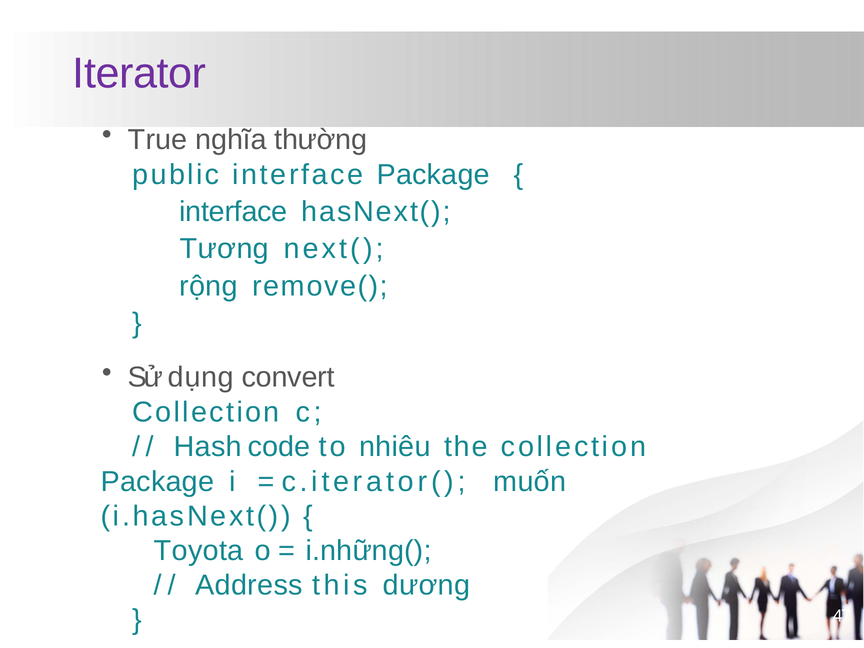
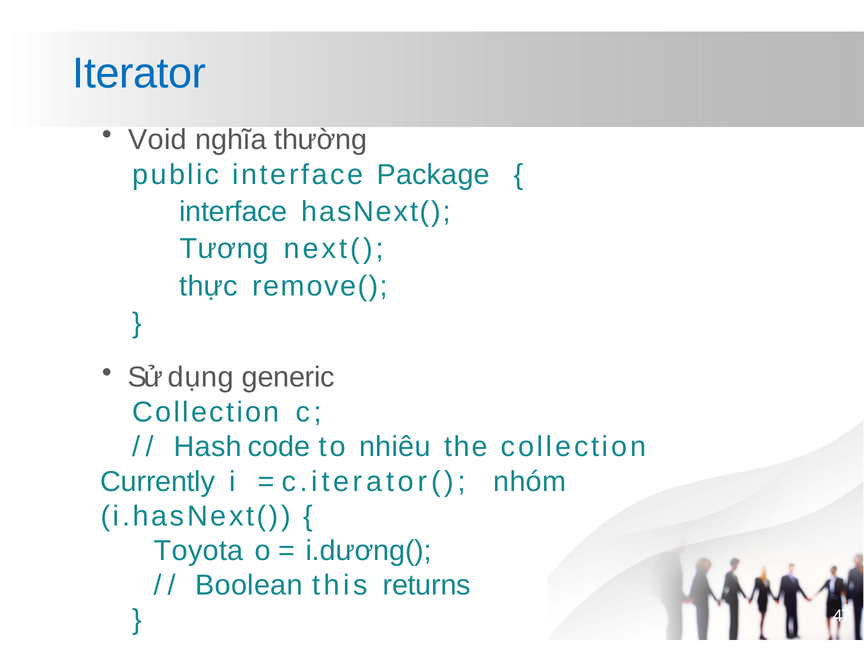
Iterator colour: purple -> blue
True: True -> Void
rộng: rộng -> thực
convert: convert -> generic
Package at (157, 482): Package -> Currently
muốn: muốn -> nhóm
i.những(: i.những( -> i.dương(
Address: Address -> Boolean
dương: dương -> returns
